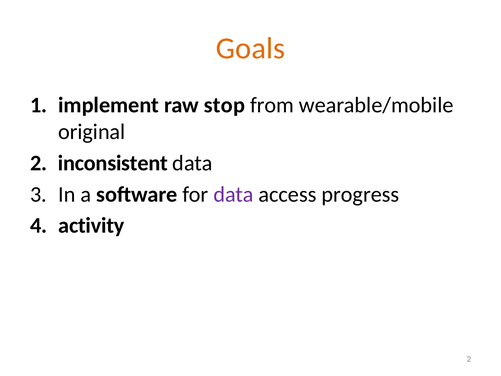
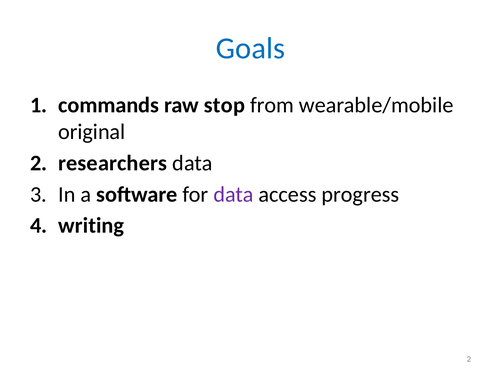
Goals colour: orange -> blue
implement: implement -> commands
inconsistent: inconsistent -> researchers
activity: activity -> writing
